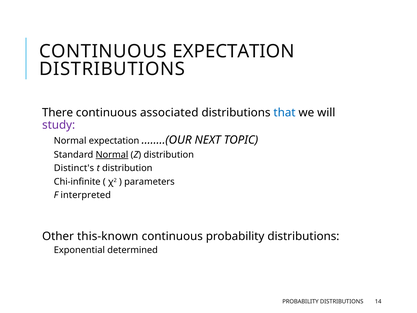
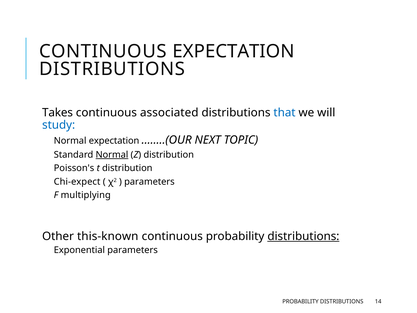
There: There -> Takes
study colour: purple -> blue
Distinct's: Distinct's -> Poisson's
Chi‑infinite: Chi‑infinite -> Chi‑expect
interpreted: interpreted -> multiplying
distributions at (303, 236) underline: none -> present
Exponential determined: determined -> parameters
